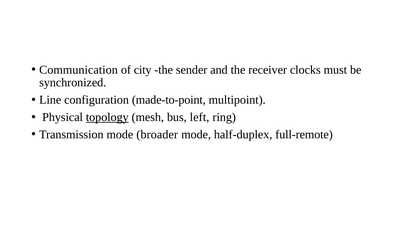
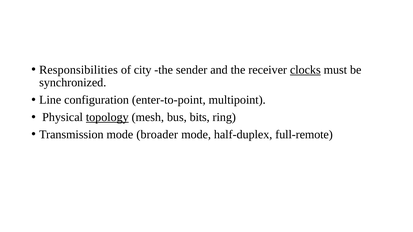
Communication: Communication -> Responsibilities
clocks underline: none -> present
made-to-point: made-to-point -> enter-to-point
left: left -> bits
